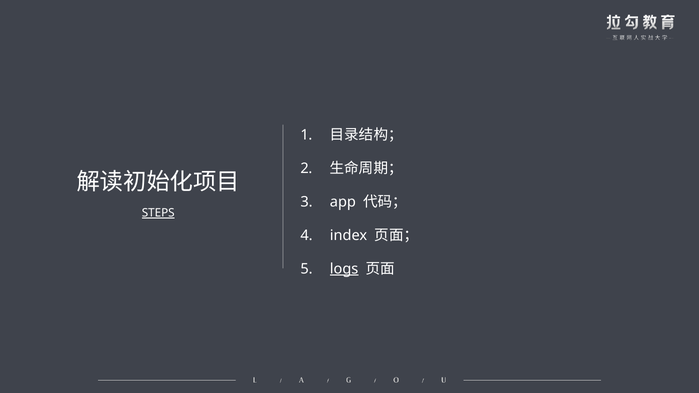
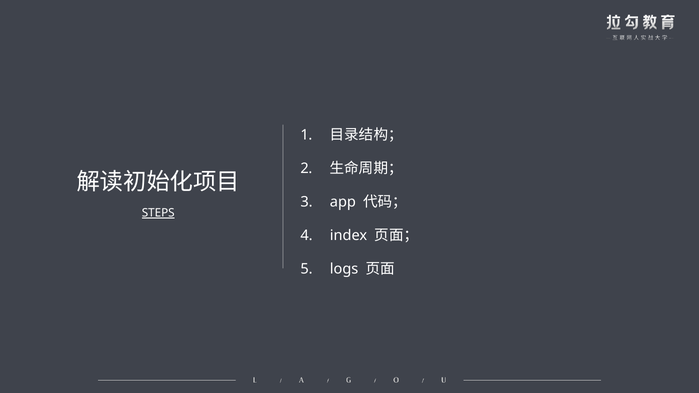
logs underline: present -> none
